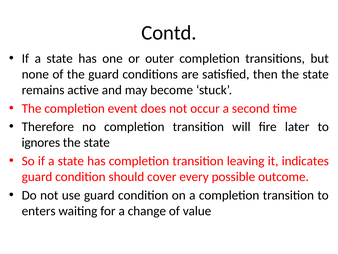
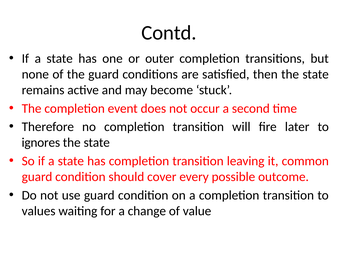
indicates: indicates -> common
enters: enters -> values
